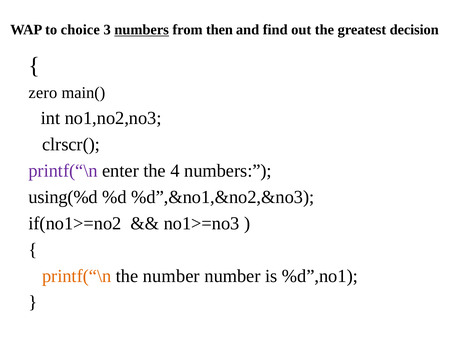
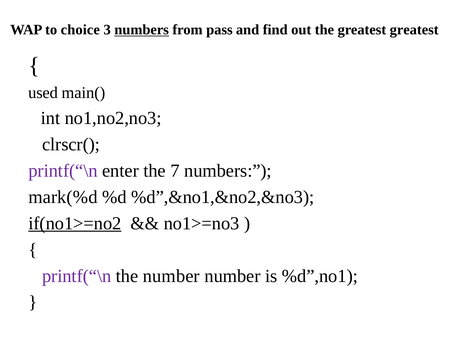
then: then -> pass
greatest decision: decision -> greatest
zero: zero -> used
4: 4 -> 7
using(%d: using(%d -> mark(%d
if(no1>=no2 underline: none -> present
printf(“\n at (77, 276) colour: orange -> purple
